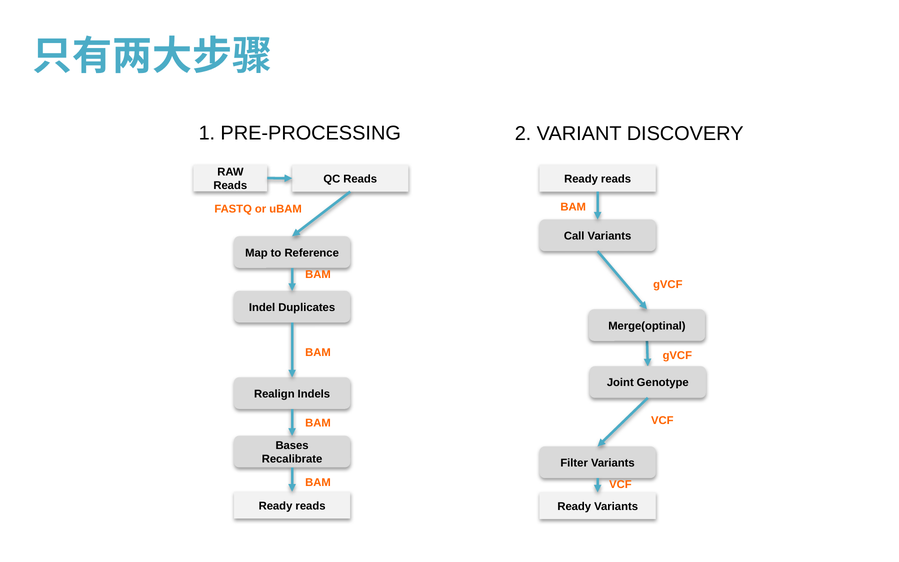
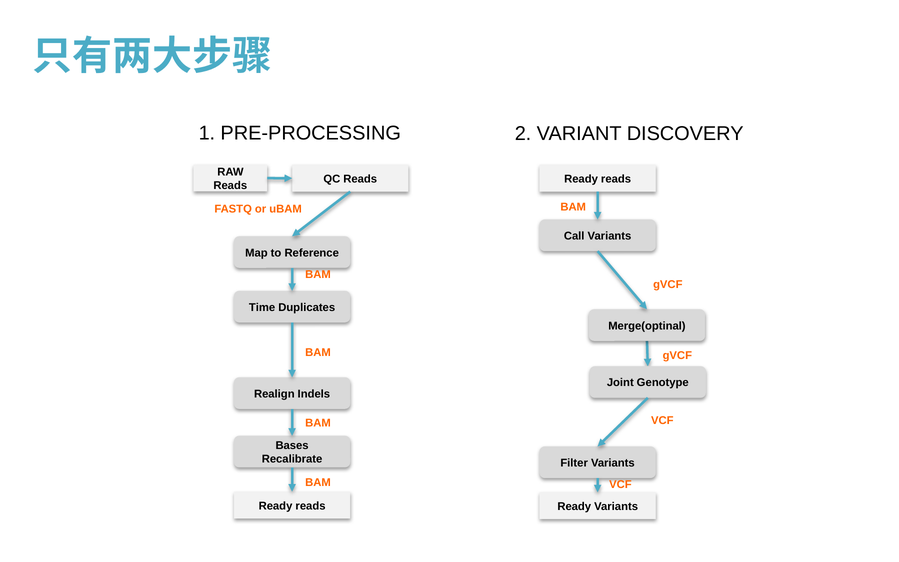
Indel: Indel -> Time
